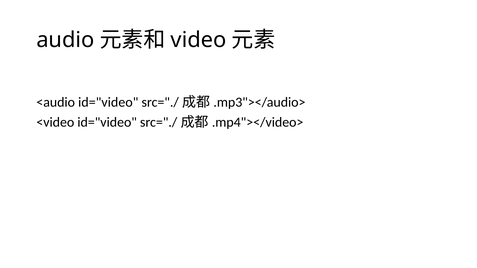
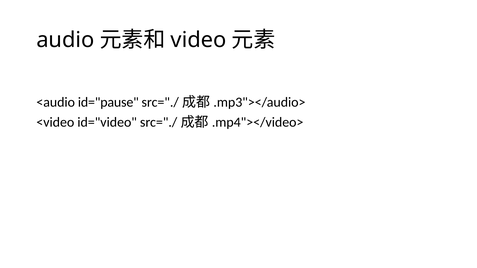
<audio id="video: id="video -> id="pause
